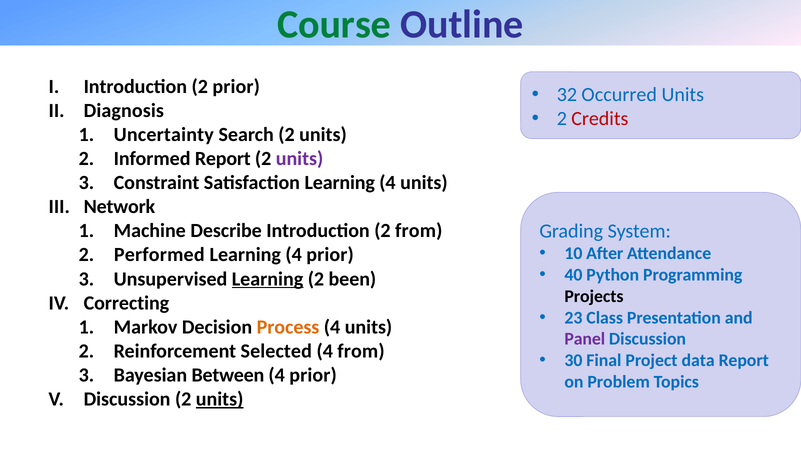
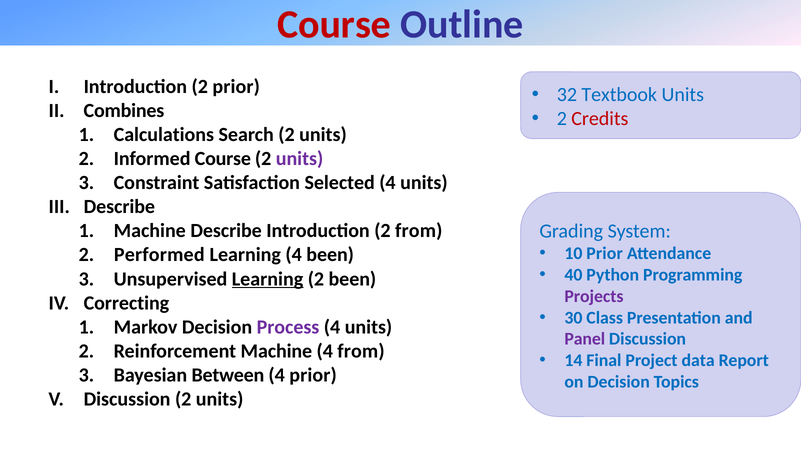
Course at (334, 24) colour: green -> red
Occurred: Occurred -> Textbook
Diagnosis: Diagnosis -> Combines
Uncertainty: Uncertainty -> Calculations
Informed Report: Report -> Course
Satisfaction Learning: Learning -> Selected
Network at (119, 207): Network -> Describe
10 After: After -> Prior
Learning 4 prior: prior -> been
Projects colour: black -> purple
23: 23 -> 30
Process colour: orange -> purple
Reinforcement Selected: Selected -> Machine
30: 30 -> 14
on Problem: Problem -> Decision
units at (220, 399) underline: present -> none
